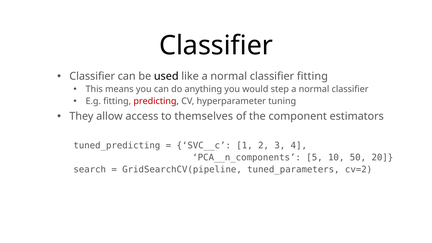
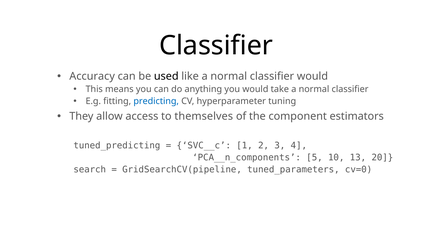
Classifier at (92, 76): Classifier -> Accuracy
classifier fitting: fitting -> would
step: step -> take
predicting colour: red -> blue
50: 50 -> 13
cv=2: cv=2 -> cv=0
